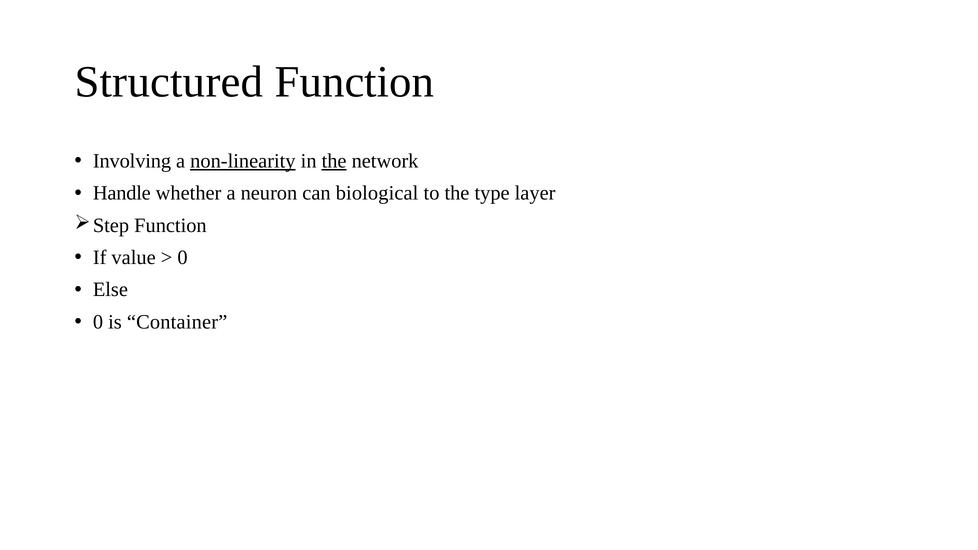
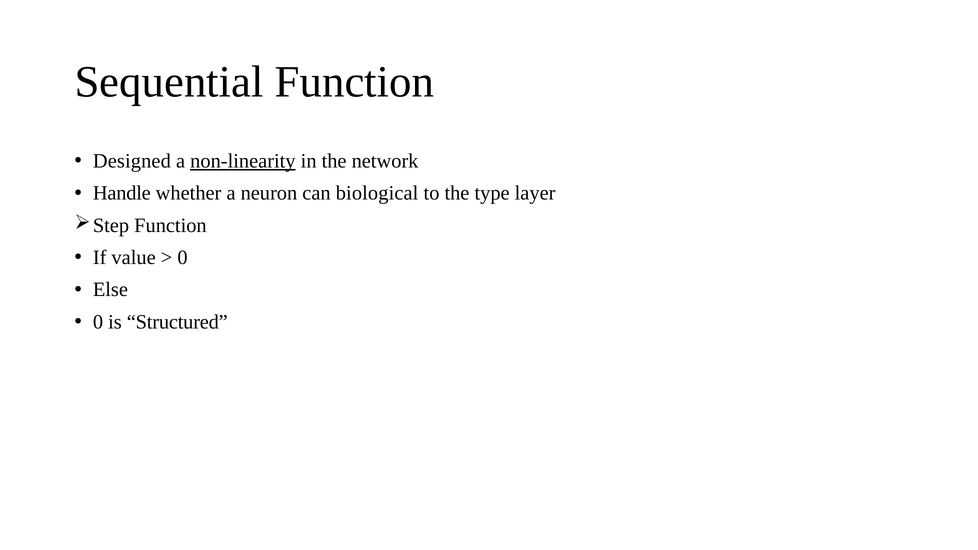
Structured: Structured -> Sequential
Involving: Involving -> Designed
the at (334, 161) underline: present -> none
Container: Container -> Structured
